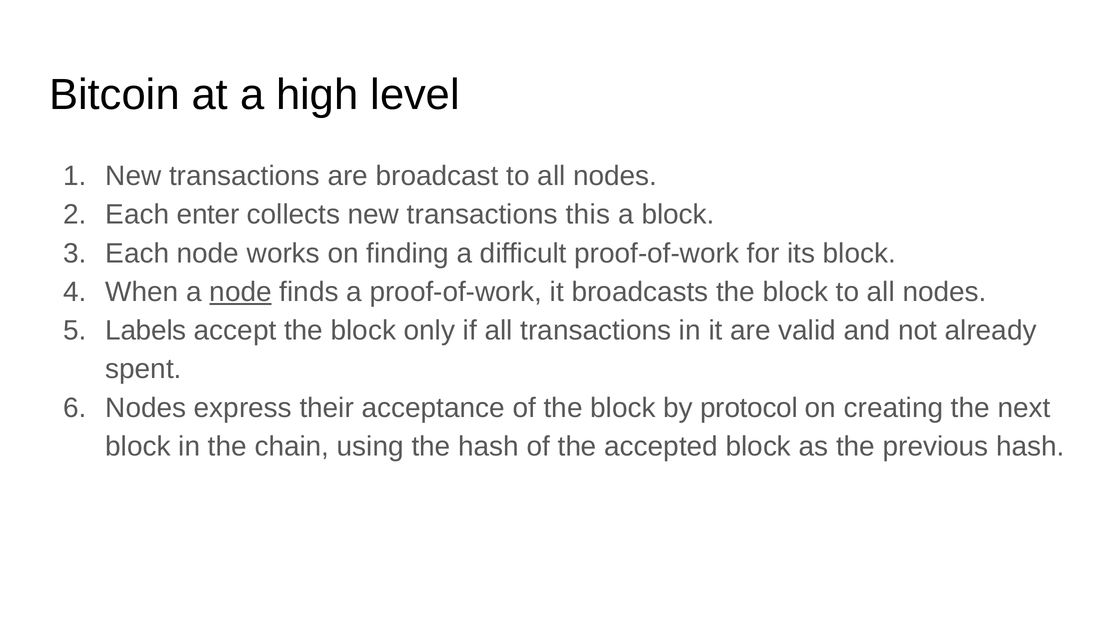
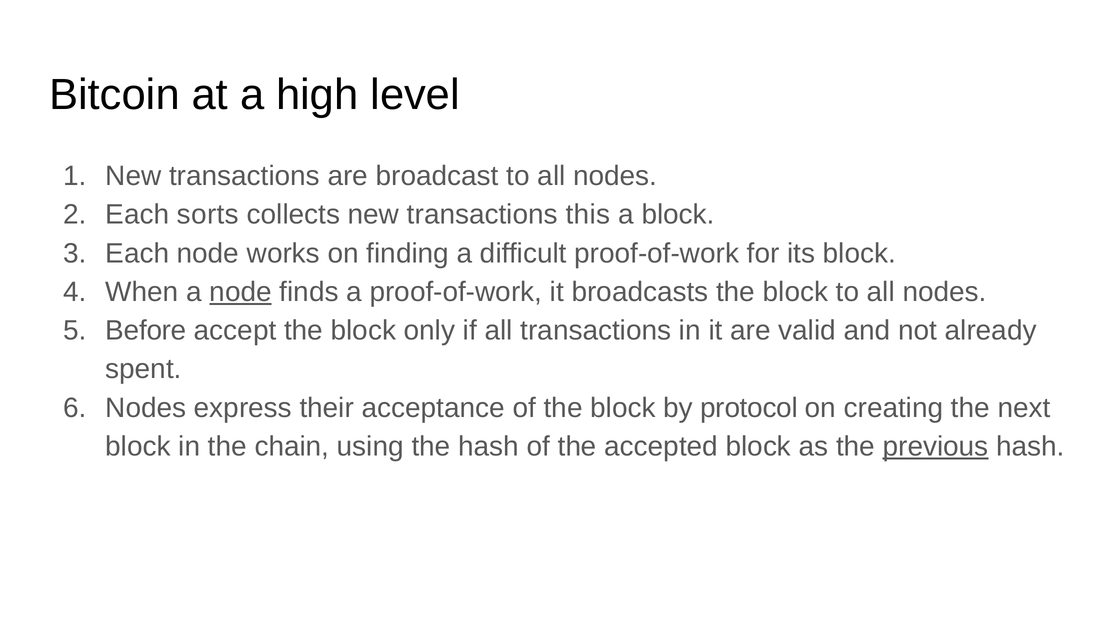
enter: enter -> sorts
Labels: Labels -> Before
previous underline: none -> present
